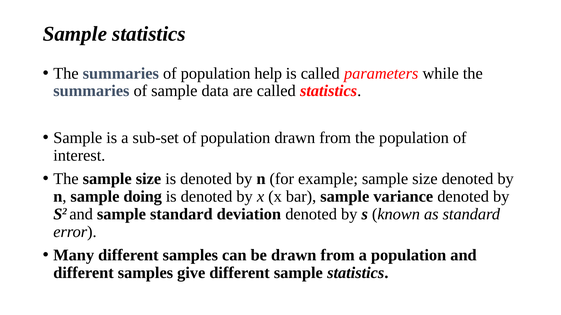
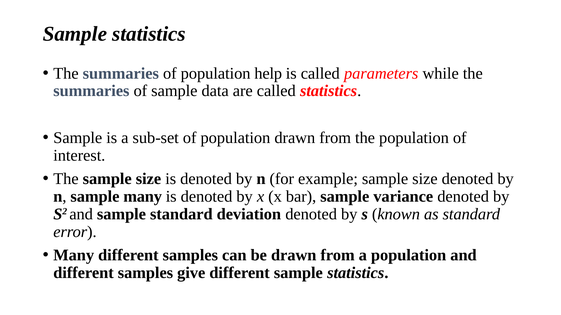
sample doing: doing -> many
